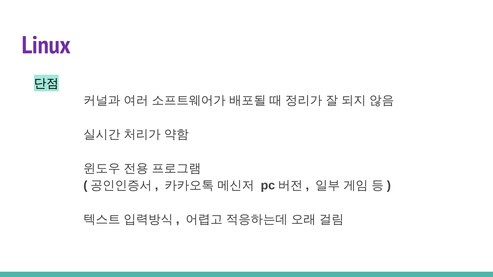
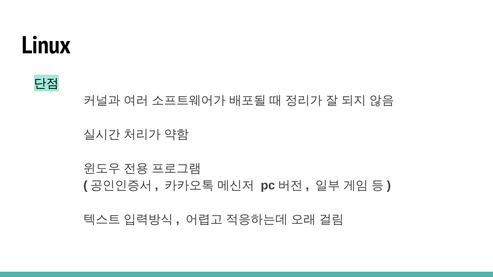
Linux colour: purple -> black
